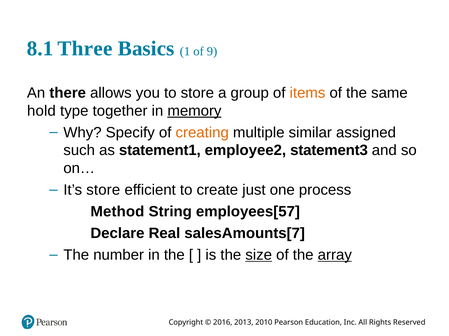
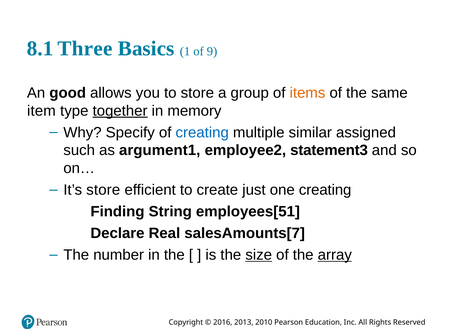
there: there -> good
hold: hold -> item
together underline: none -> present
memory underline: present -> none
creating at (202, 133) colour: orange -> blue
statement1: statement1 -> argument1
one process: process -> creating
Method: Method -> Finding
employees[57: employees[57 -> employees[51
